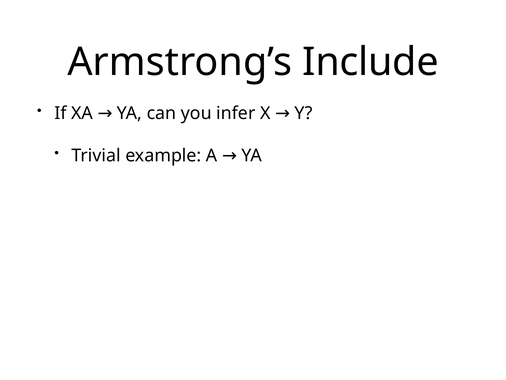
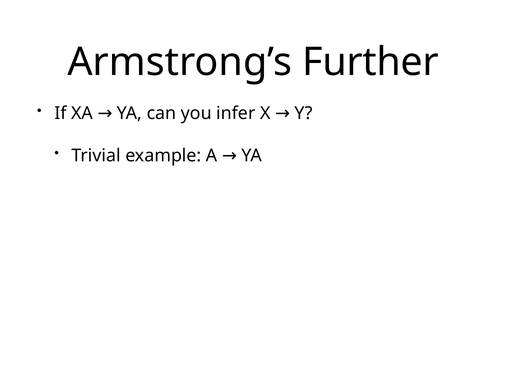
Include: Include -> Further
